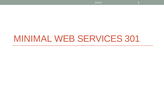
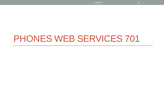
MINIMAL: MINIMAL -> PHONES
301: 301 -> 701
